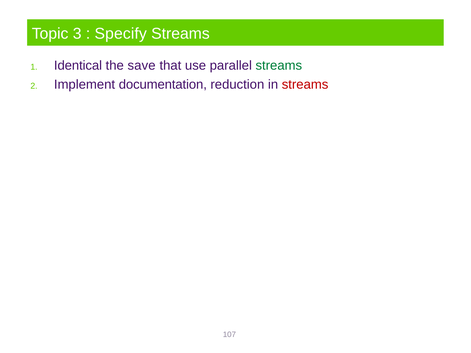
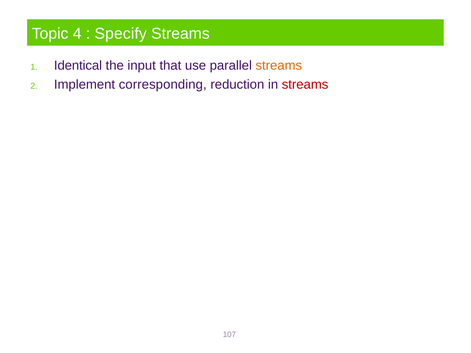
3: 3 -> 4
save: save -> input
streams at (279, 66) colour: green -> orange
documentation: documentation -> corresponding
